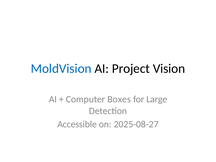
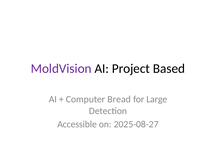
MoldVision colour: blue -> purple
Vision: Vision -> Based
Boxes: Boxes -> Bread
